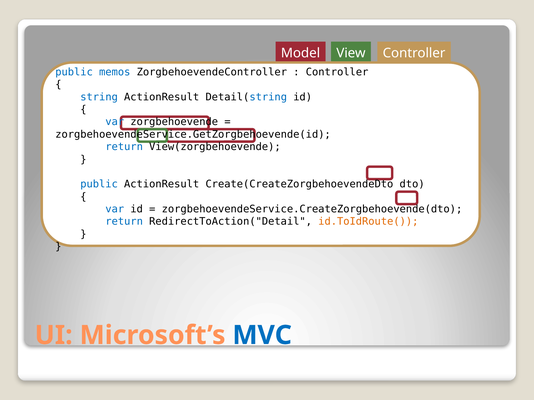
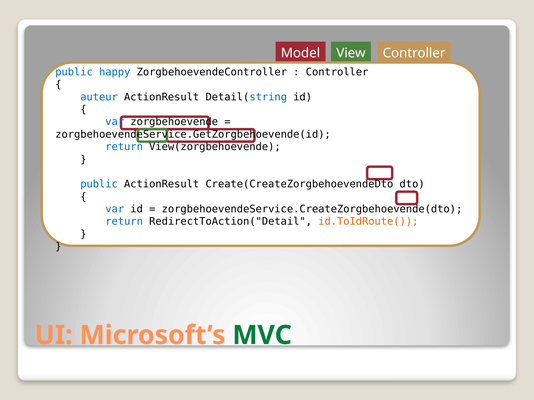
memos: memos -> happy
string: string -> auteur
MVC colour: blue -> green
